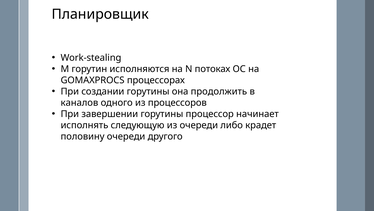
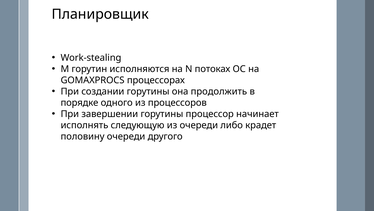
каналов: каналов -> порядке
